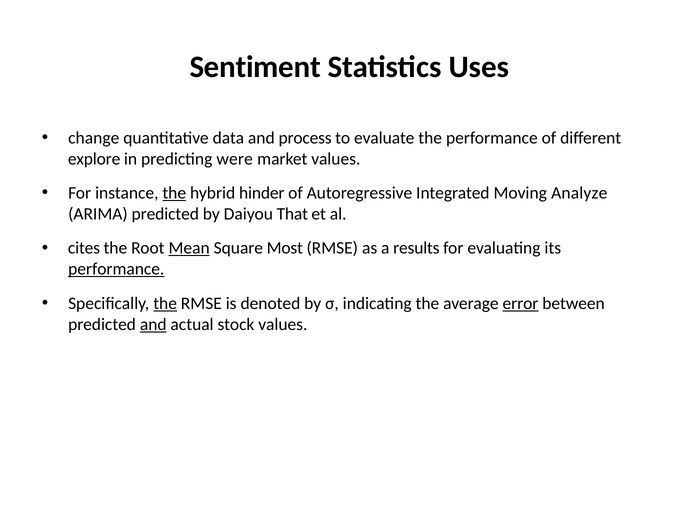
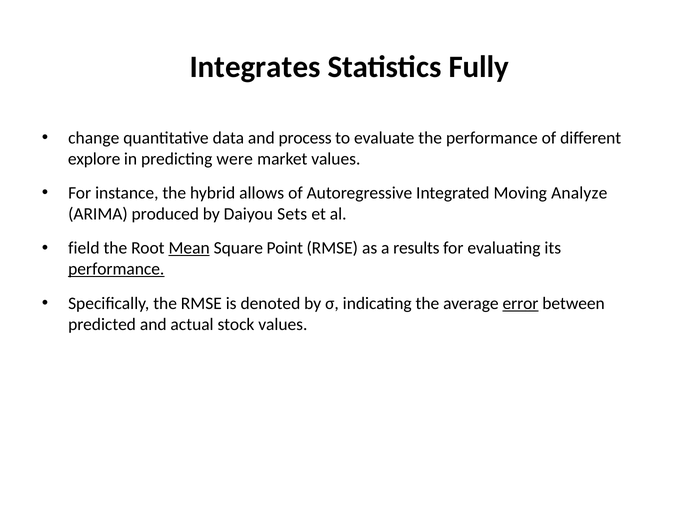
Sentiment: Sentiment -> Integrates
Uses: Uses -> Fully
the at (174, 193) underline: present -> none
hinder: hinder -> allows
ARIMA predicted: predicted -> produced
That: That -> Sets
cites: cites -> field
Most: Most -> Point
the at (165, 303) underline: present -> none
and at (153, 324) underline: present -> none
